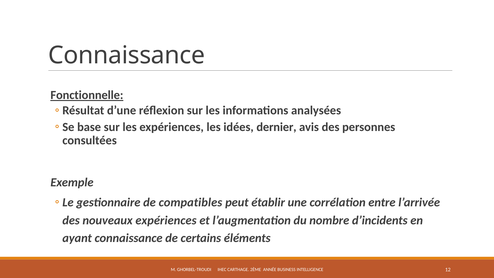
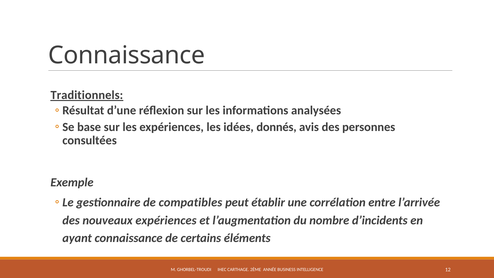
Fonctionnelle: Fonctionnelle -> Traditionnels
dernier: dernier -> donnés
